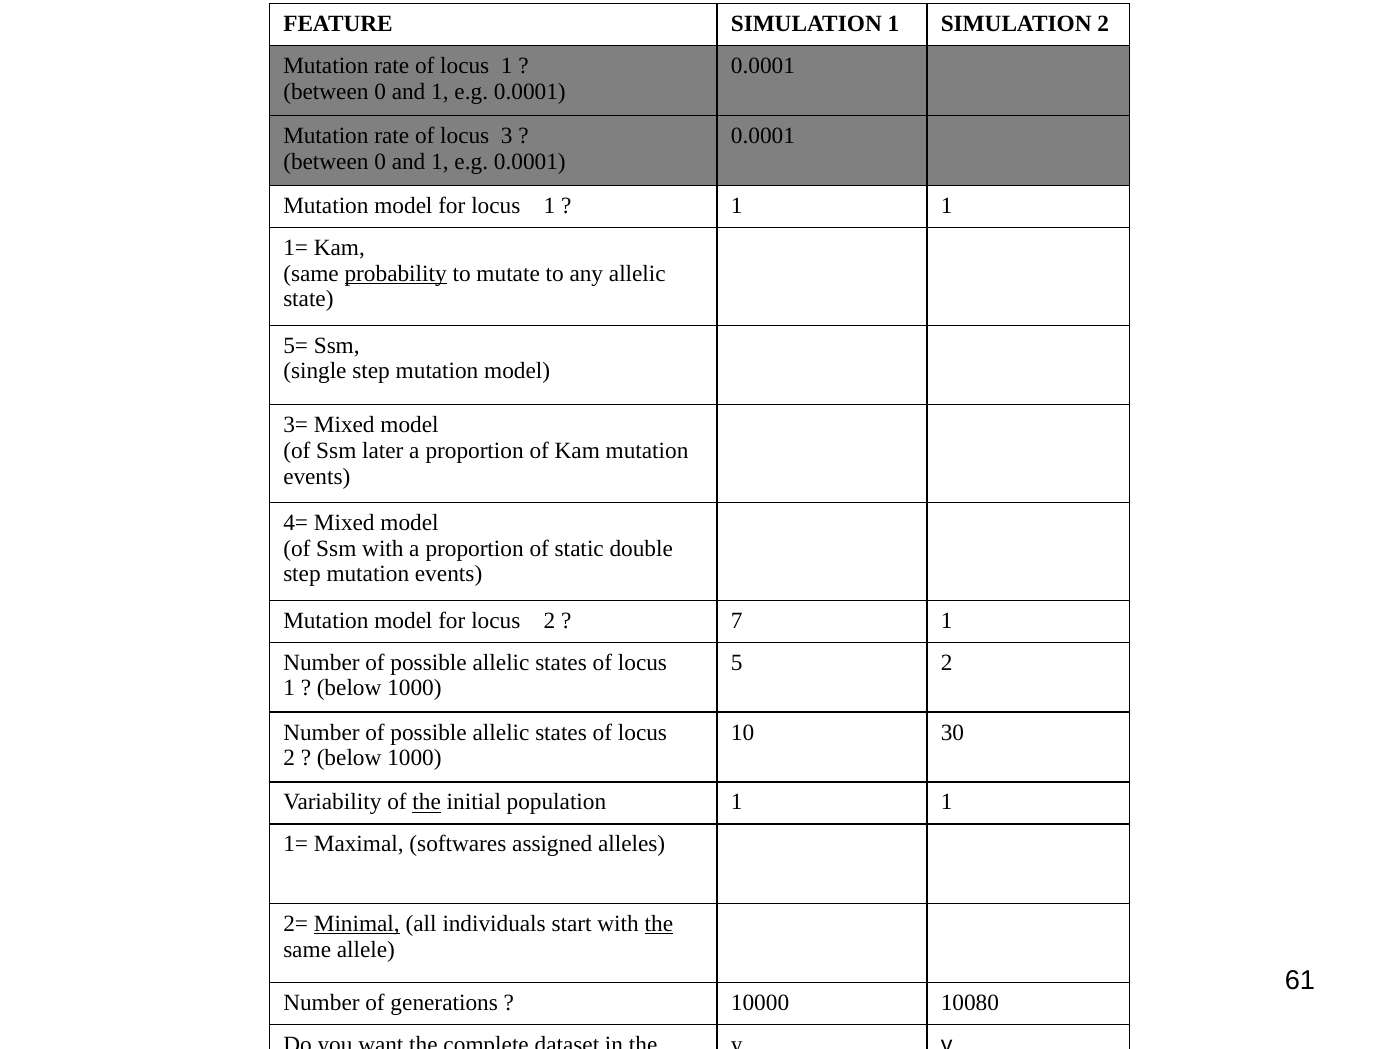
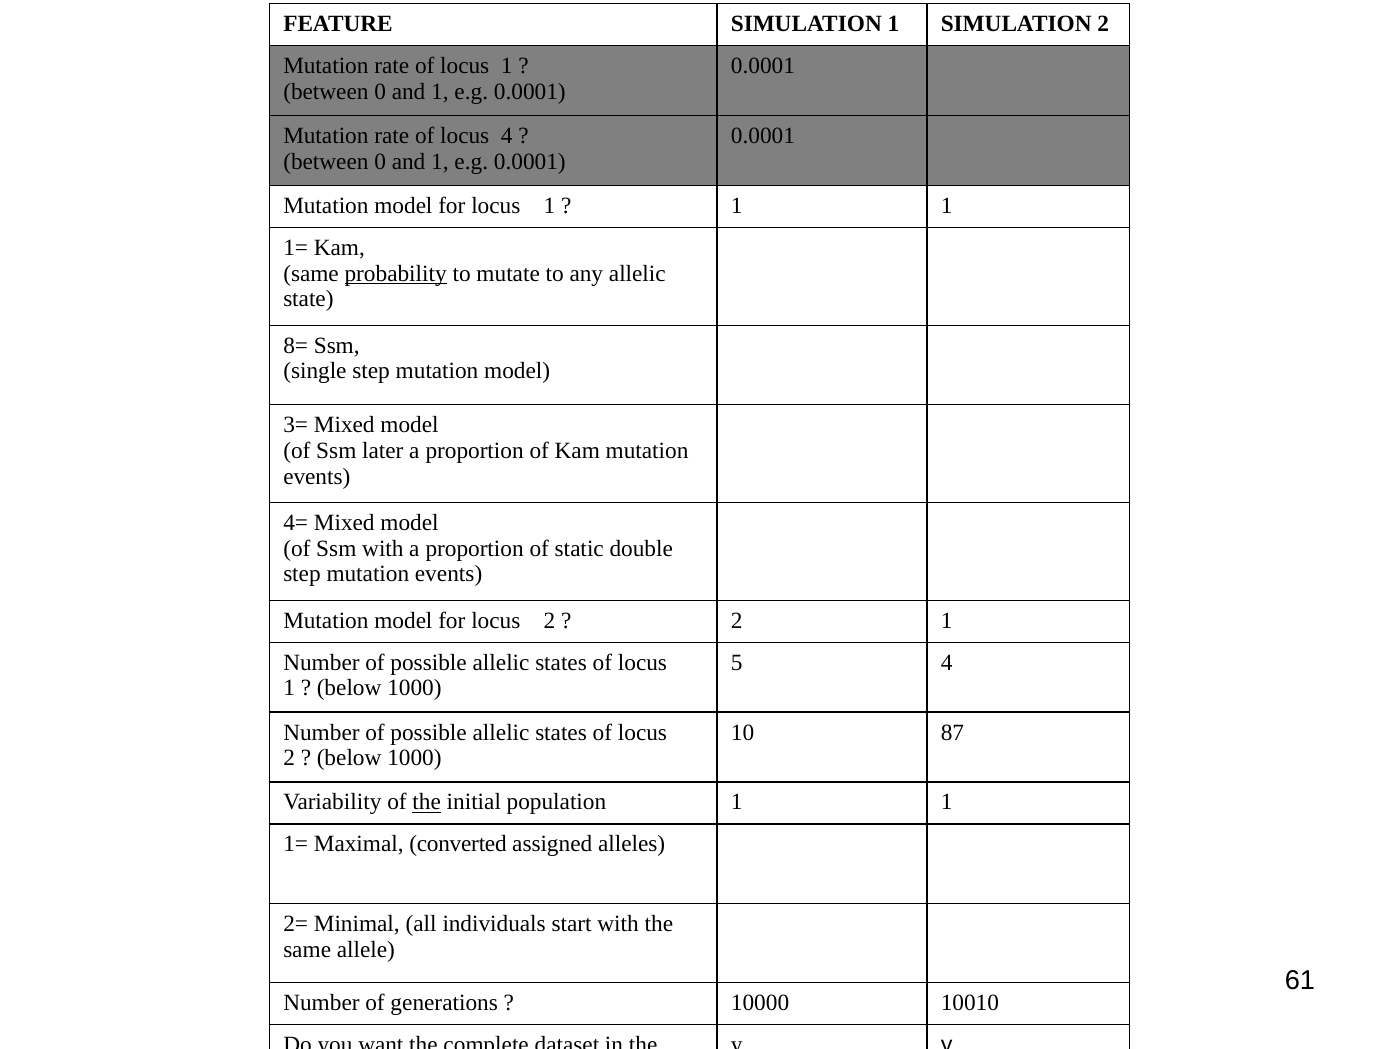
locus 3: 3 -> 4
5=: 5= -> 8=
7 at (737, 621): 7 -> 2
5 2: 2 -> 4
30: 30 -> 87
softwares: softwares -> converted
Minimal underline: present -> none
the at (659, 924) underline: present -> none
10080: 10080 -> 10010
